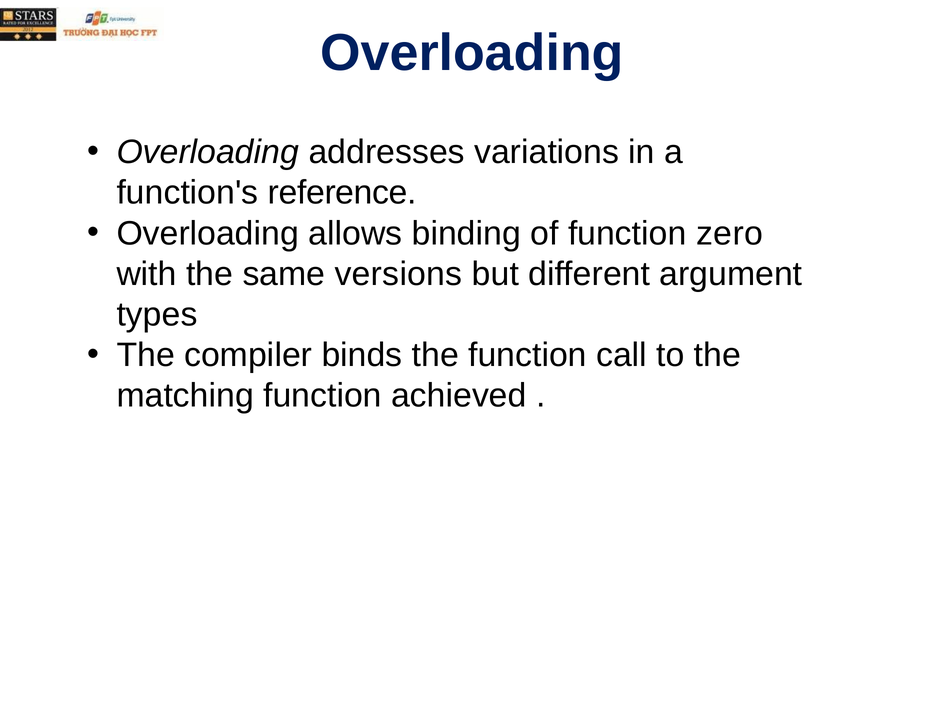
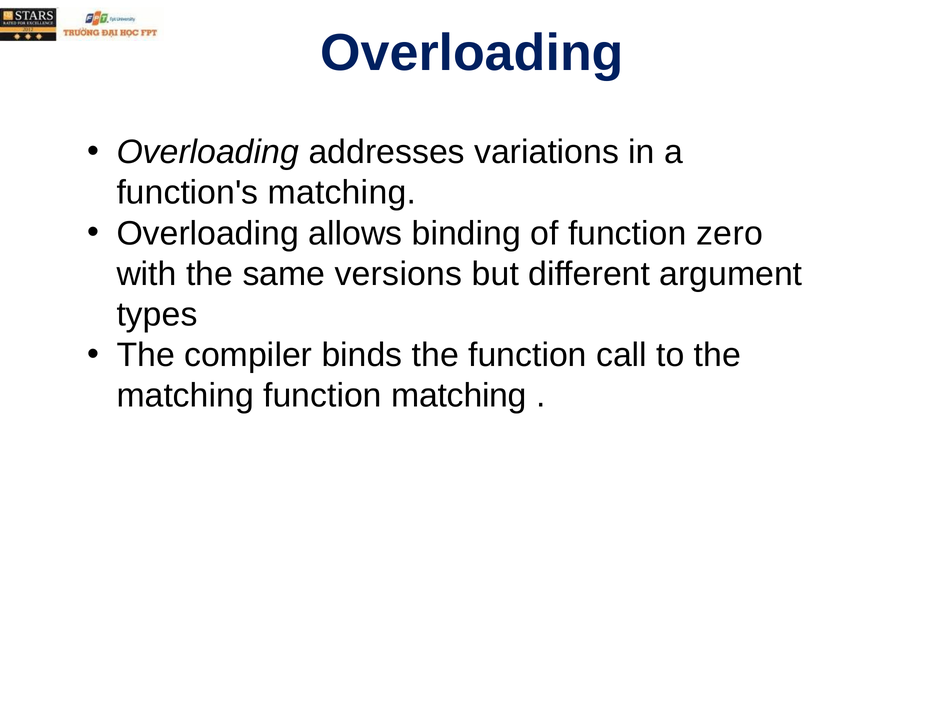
function's reference: reference -> matching
function achieved: achieved -> matching
